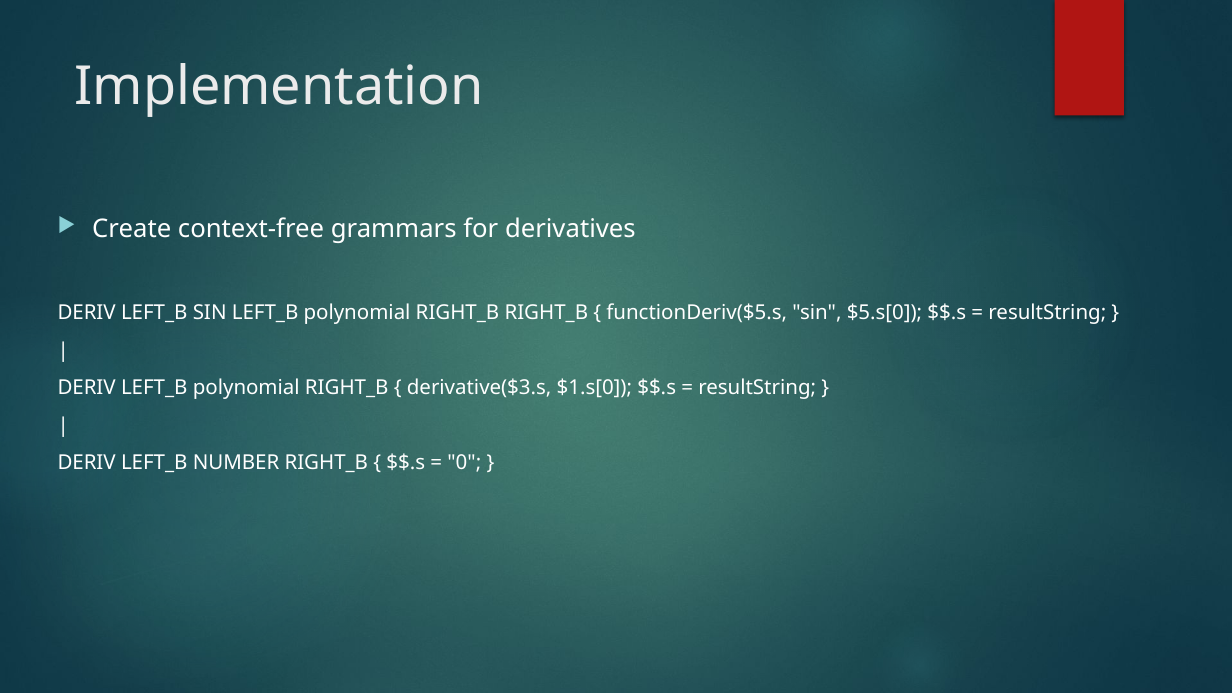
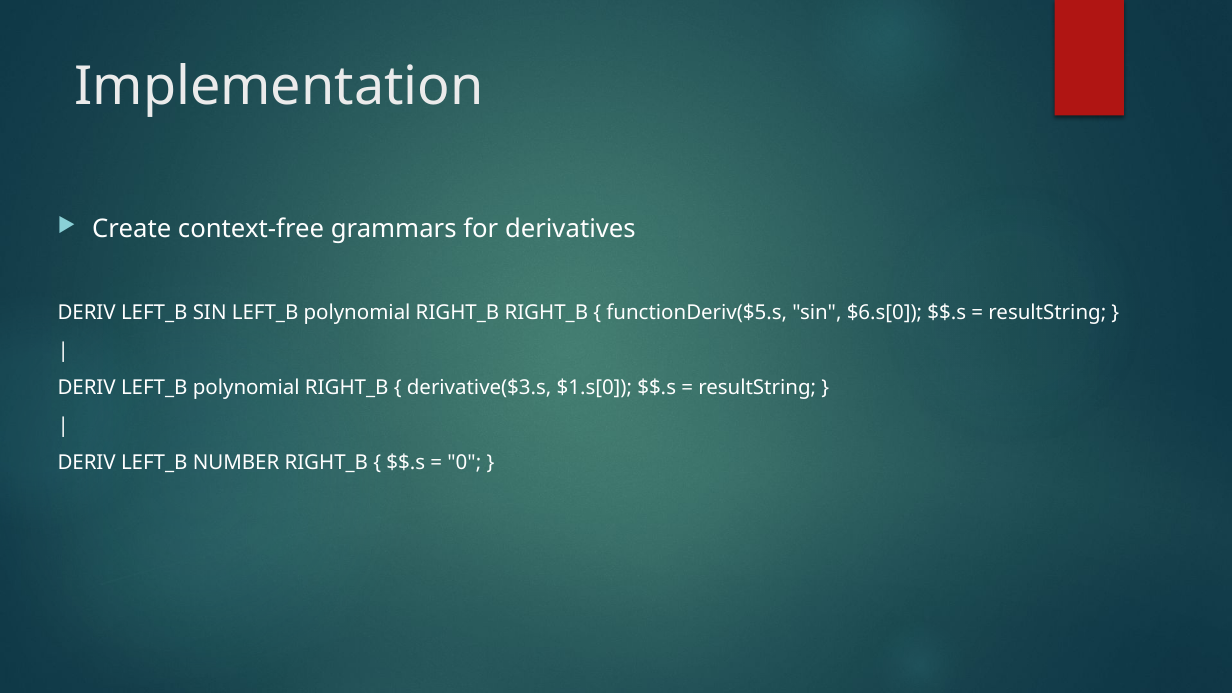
$5.s[0: $5.s[0 -> $6.s[0
